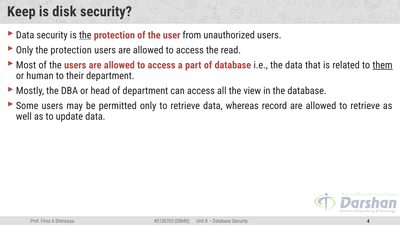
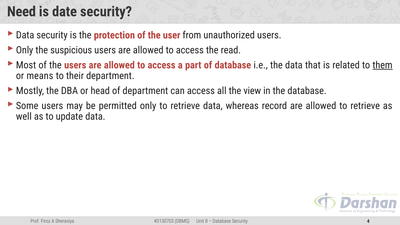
Keep: Keep -> Need
disk: disk -> date
the at (85, 35) underline: present -> none
Only the protection: protection -> suspicious
human: human -> means
